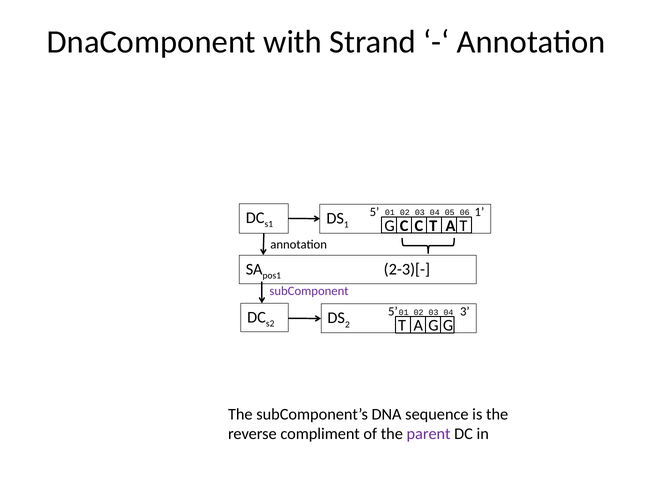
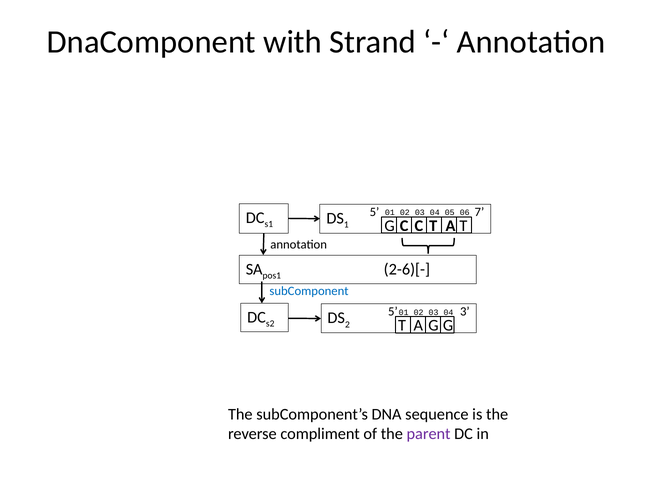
5 1: 1 -> 7
2-3)[-: 2-3)[- -> 2-6)[-
subComponent colour: purple -> blue
